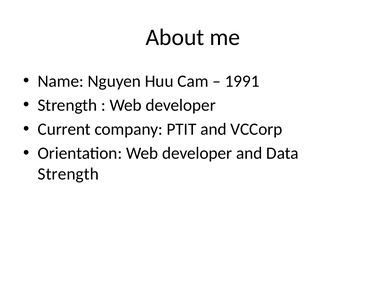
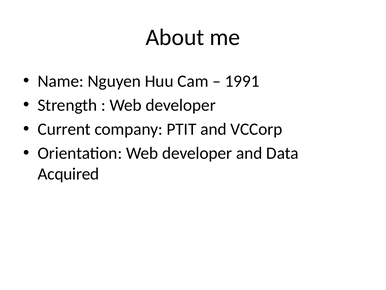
Strength at (68, 174): Strength -> Acquired
